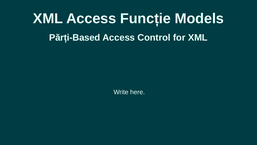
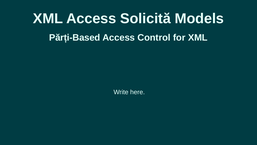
Funcție: Funcție -> Solicită
